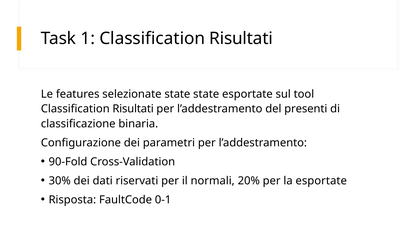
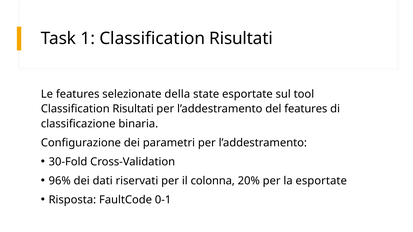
selezionate state: state -> della
del presenti: presenti -> features
90-Fold: 90-Fold -> 30-Fold
30%: 30% -> 96%
normali: normali -> colonna
